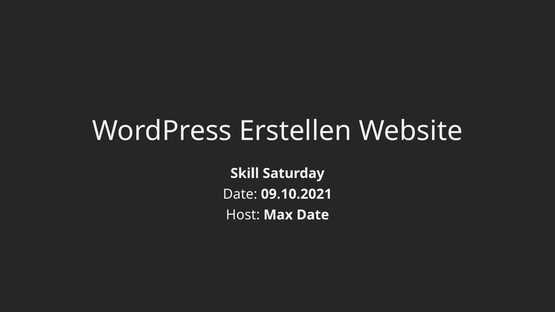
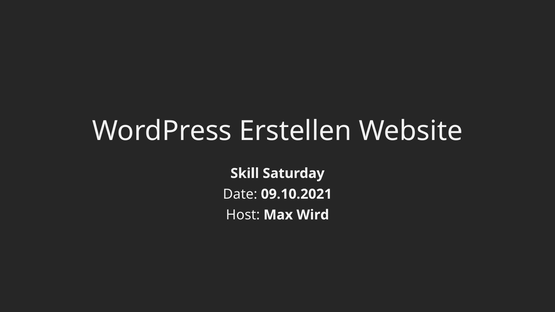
Max Date: Date -> Wird
